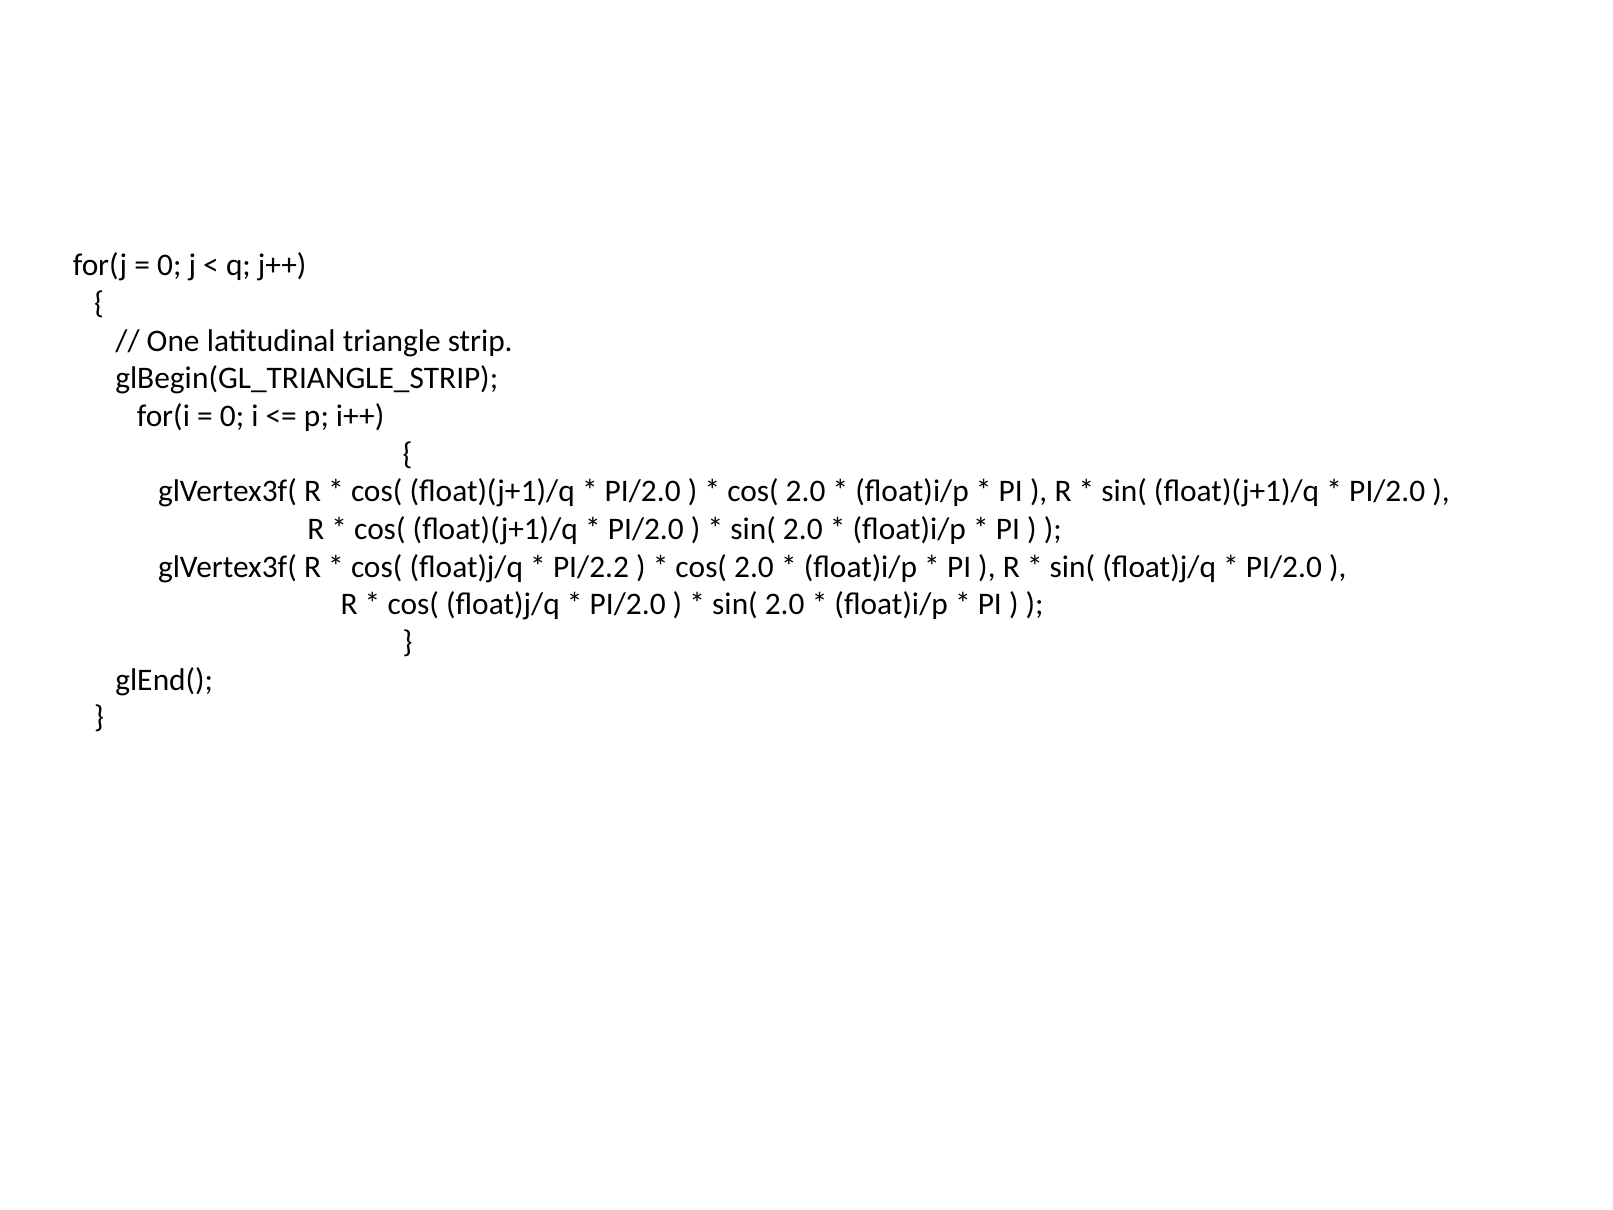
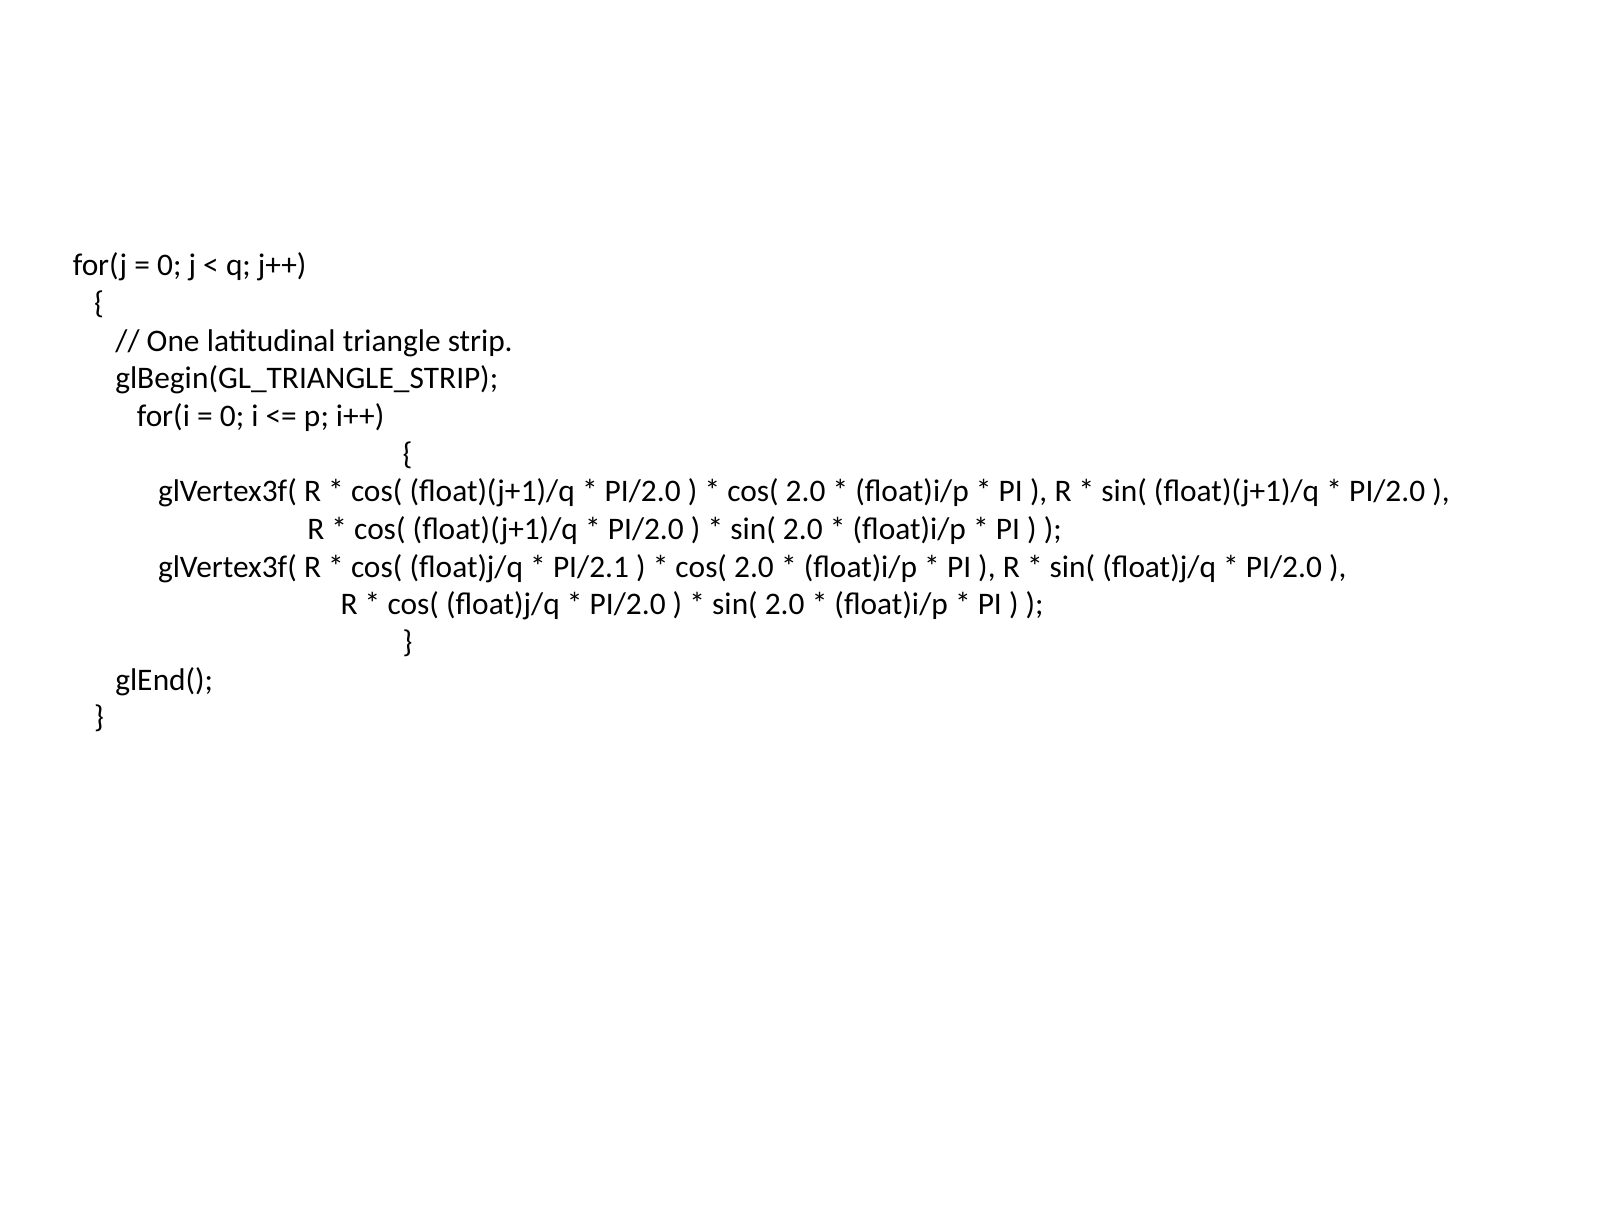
PI/2.2: PI/2.2 -> PI/2.1
